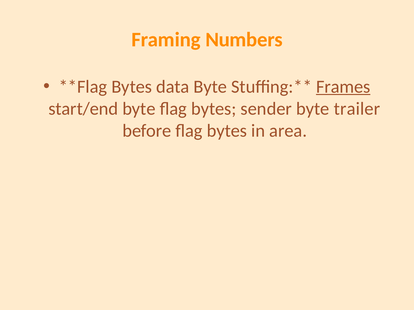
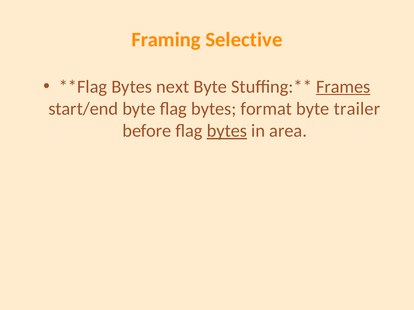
Numbers: Numbers -> Selective
data: data -> next
sender: sender -> format
bytes at (227, 131) underline: none -> present
